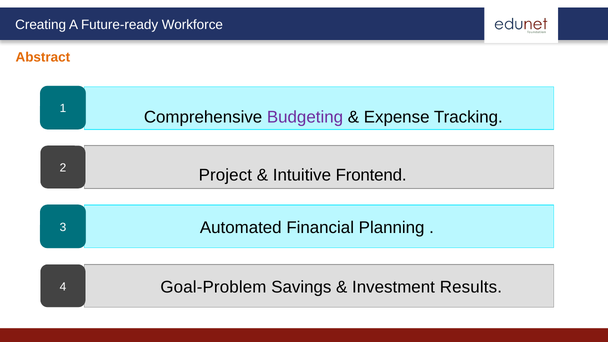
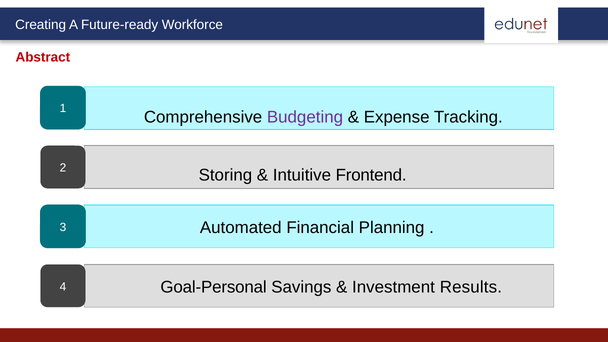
Abstract colour: orange -> red
Project: Project -> Storing
Goal-Problem: Goal-Problem -> Goal-Personal
